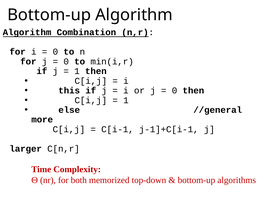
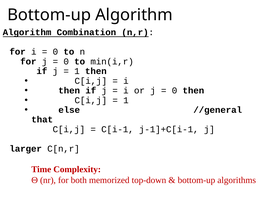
this at (69, 91): this -> then
more: more -> that
